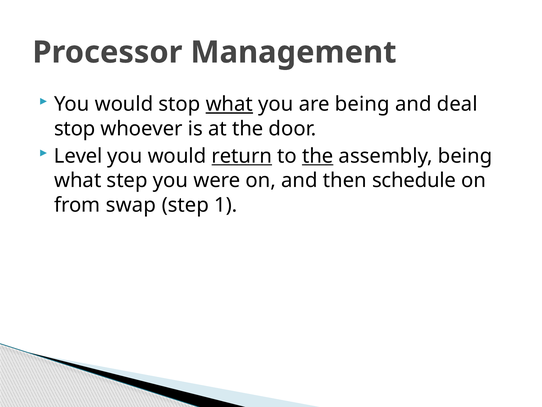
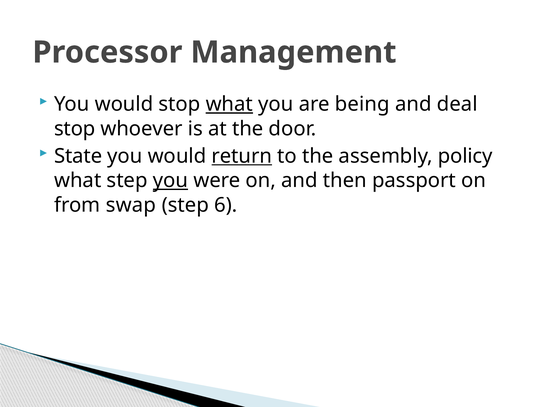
Level: Level -> State
the at (318, 156) underline: present -> none
assembly being: being -> policy
you at (171, 180) underline: none -> present
schedule: schedule -> passport
1: 1 -> 6
